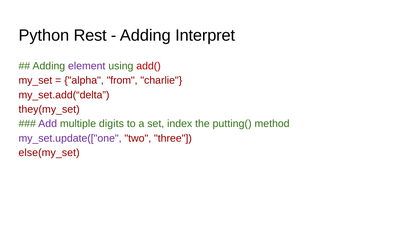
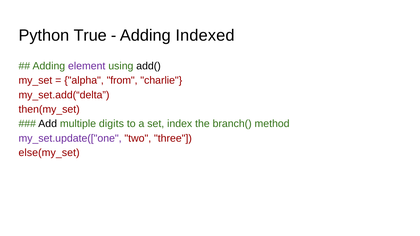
Rest: Rest -> True
Interpret: Interpret -> Indexed
add( colour: red -> black
they(my_set: they(my_set -> then(my_set
Add colour: purple -> black
putting(: putting( -> branch(
